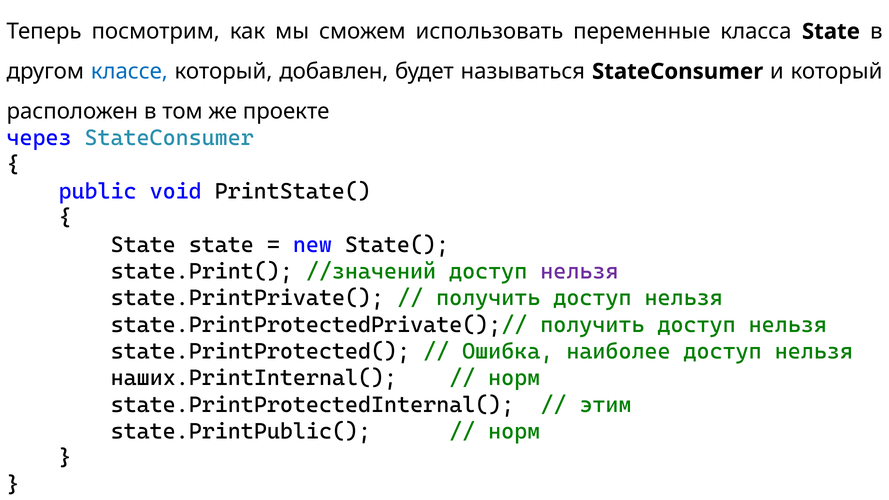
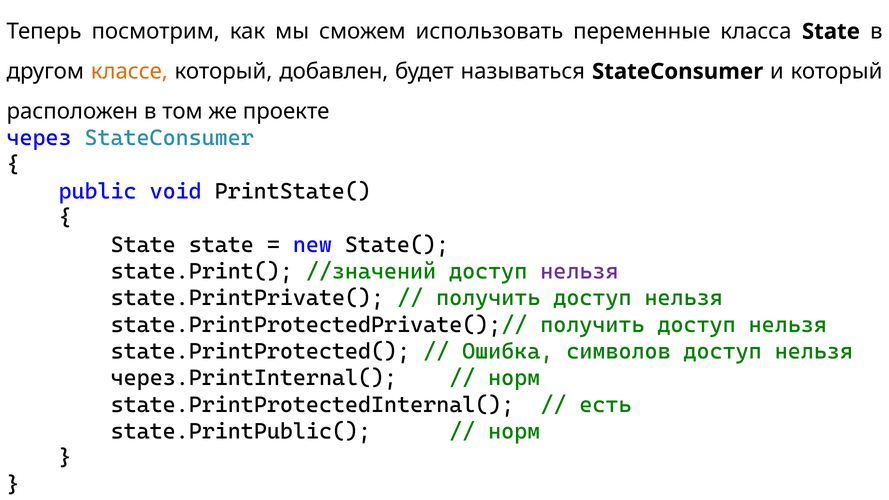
классе colour: blue -> orange
наиболее: наиболее -> символов
наших.PrintInternal(: наших.PrintInternal( -> через.PrintInternal(
этим: этим -> есть
